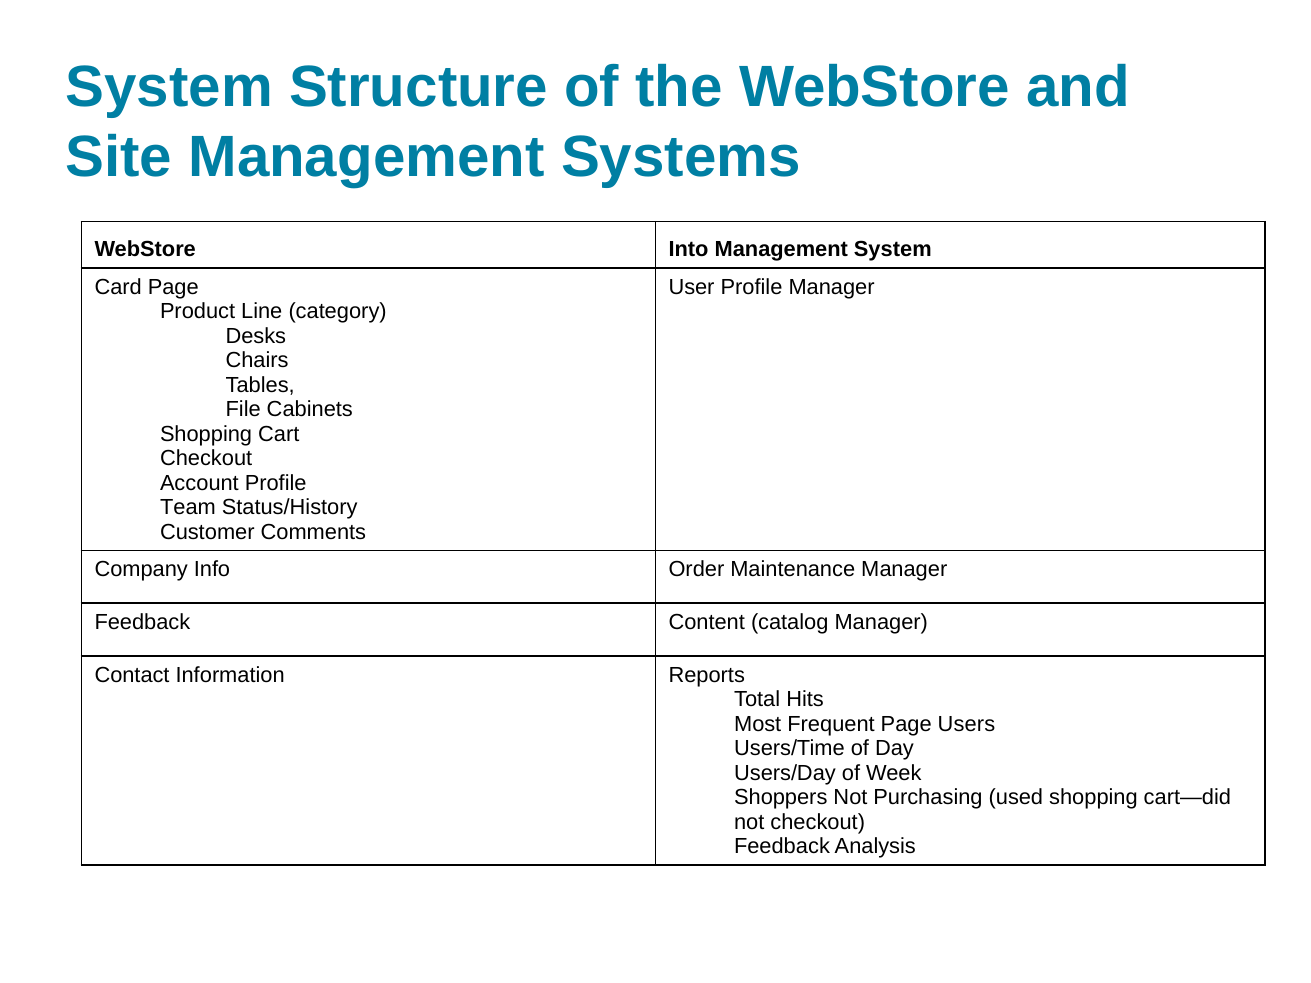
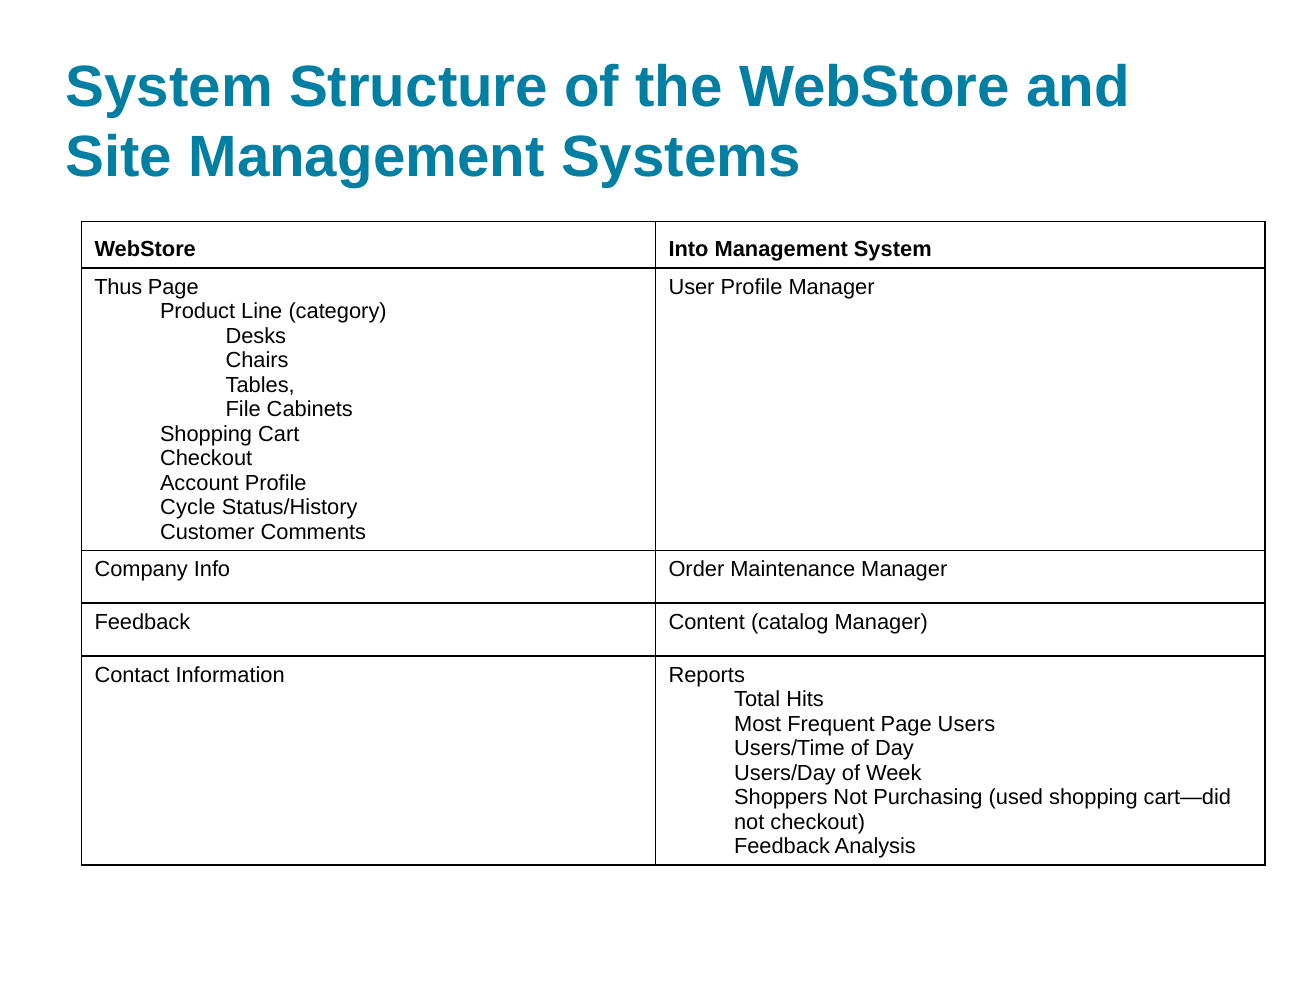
Card: Card -> Thus
Team: Team -> Cycle
